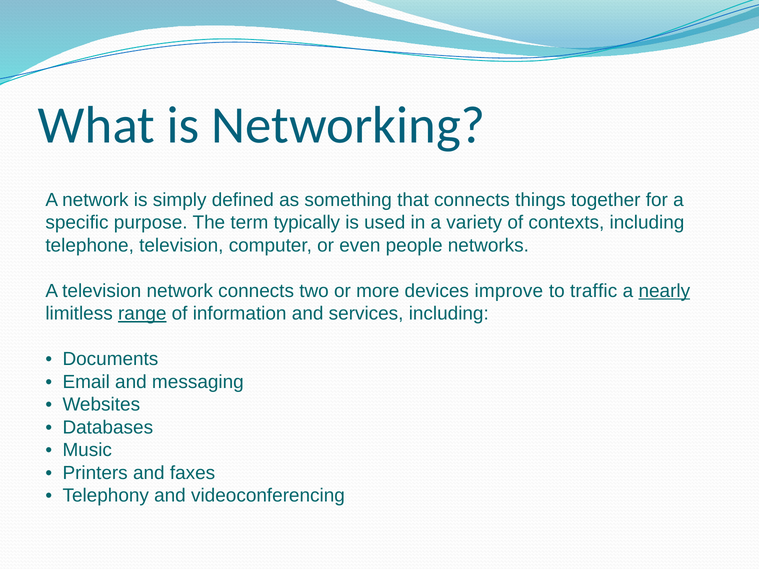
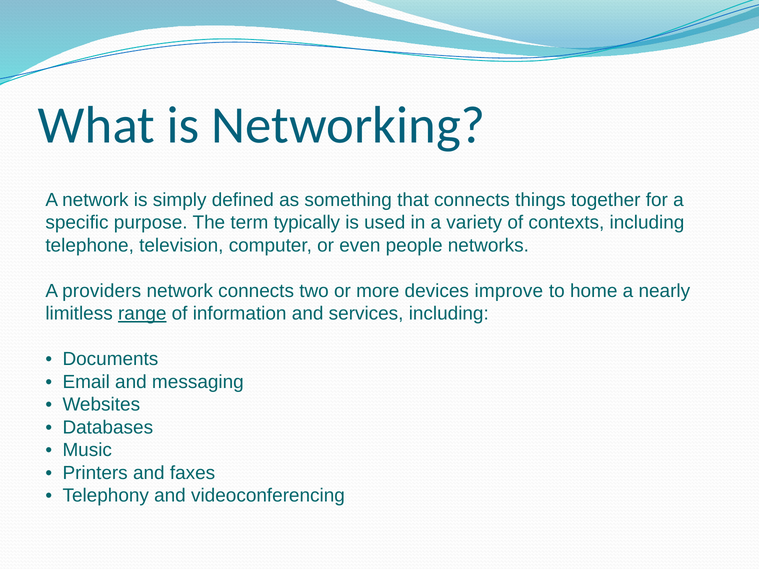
A television: television -> providers
traffic: traffic -> home
nearly underline: present -> none
